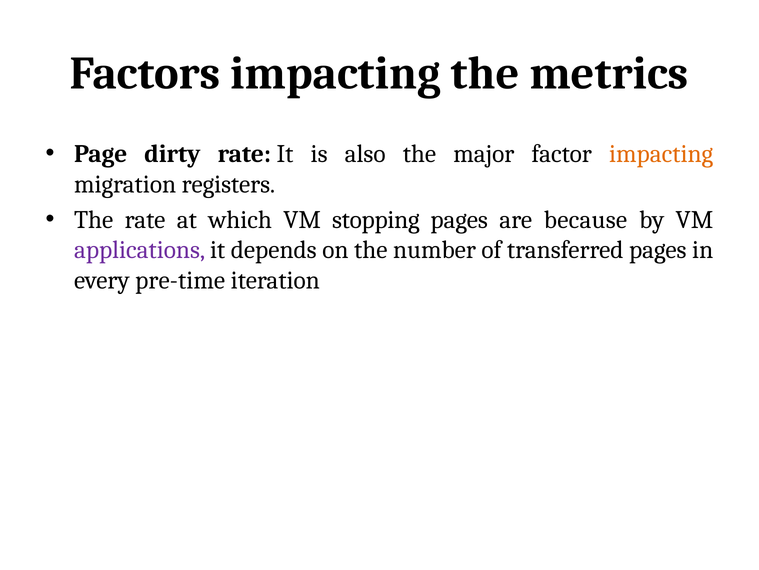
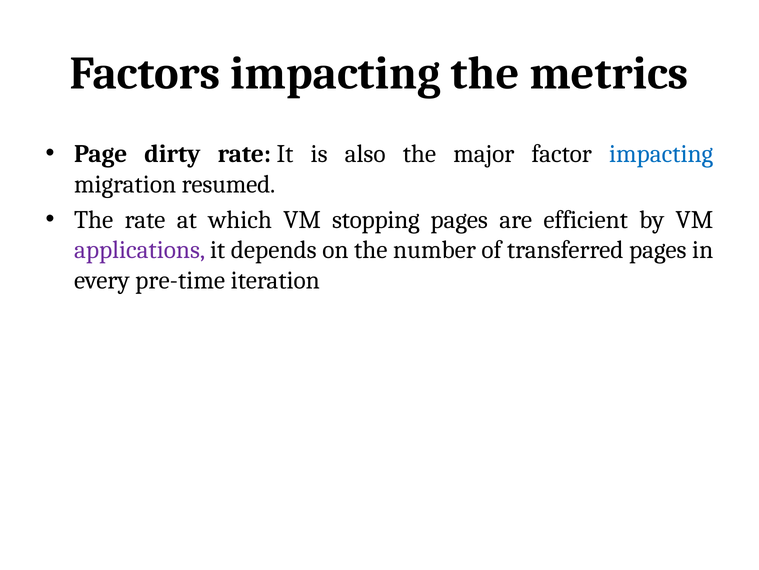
impacting at (661, 154) colour: orange -> blue
registers: registers -> resumed
because: because -> efficient
